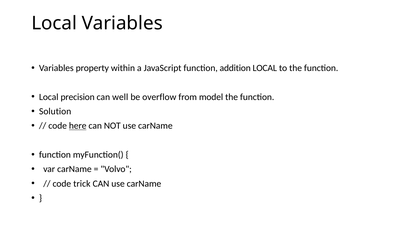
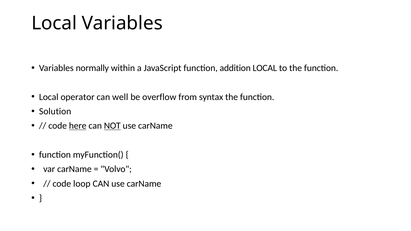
property: property -> normally
precision: precision -> operator
model: model -> syntax
NOT underline: none -> present
trick: trick -> loop
